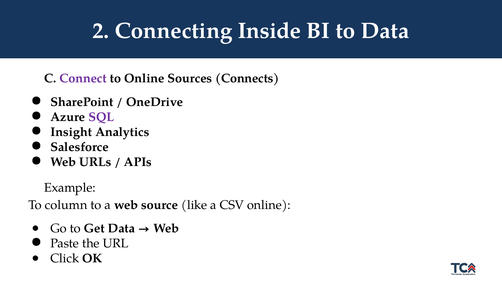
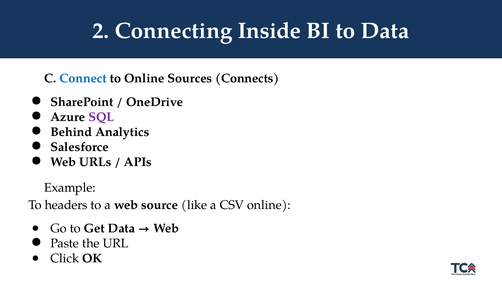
Connect colour: purple -> blue
Insight: Insight -> Behind
column: column -> headers
